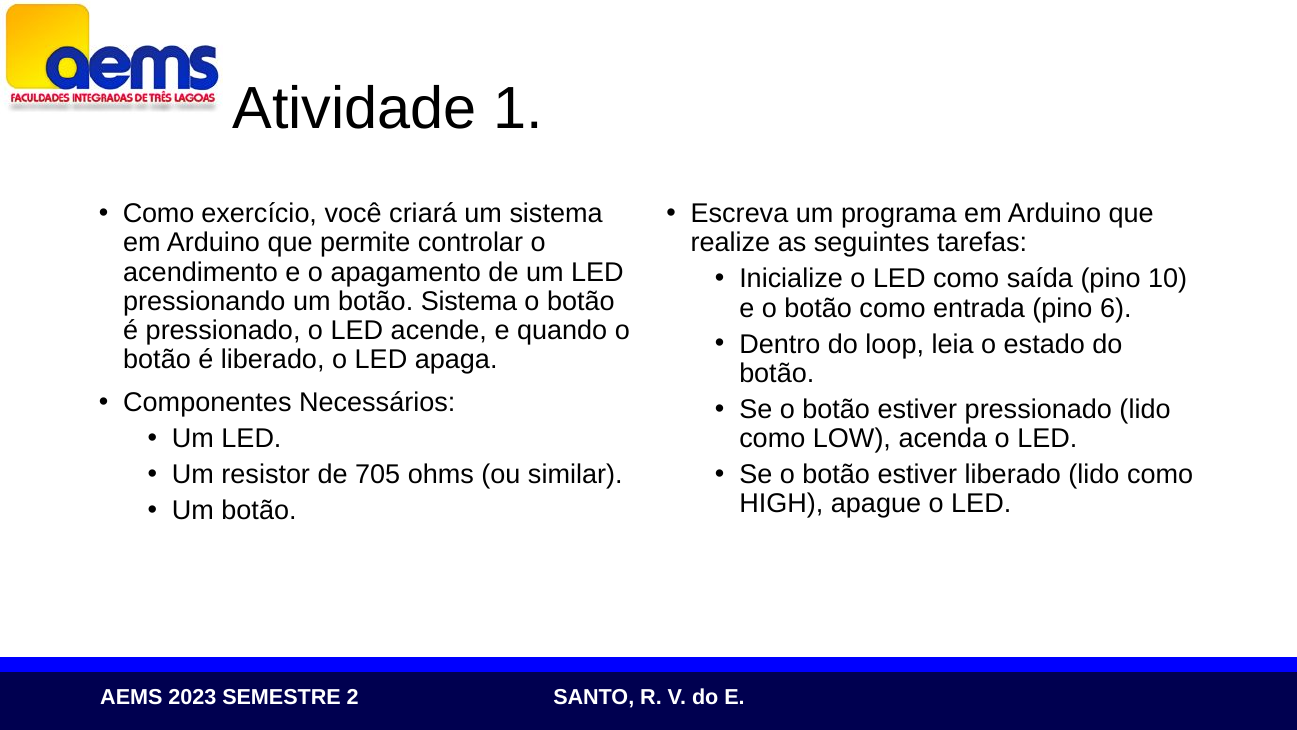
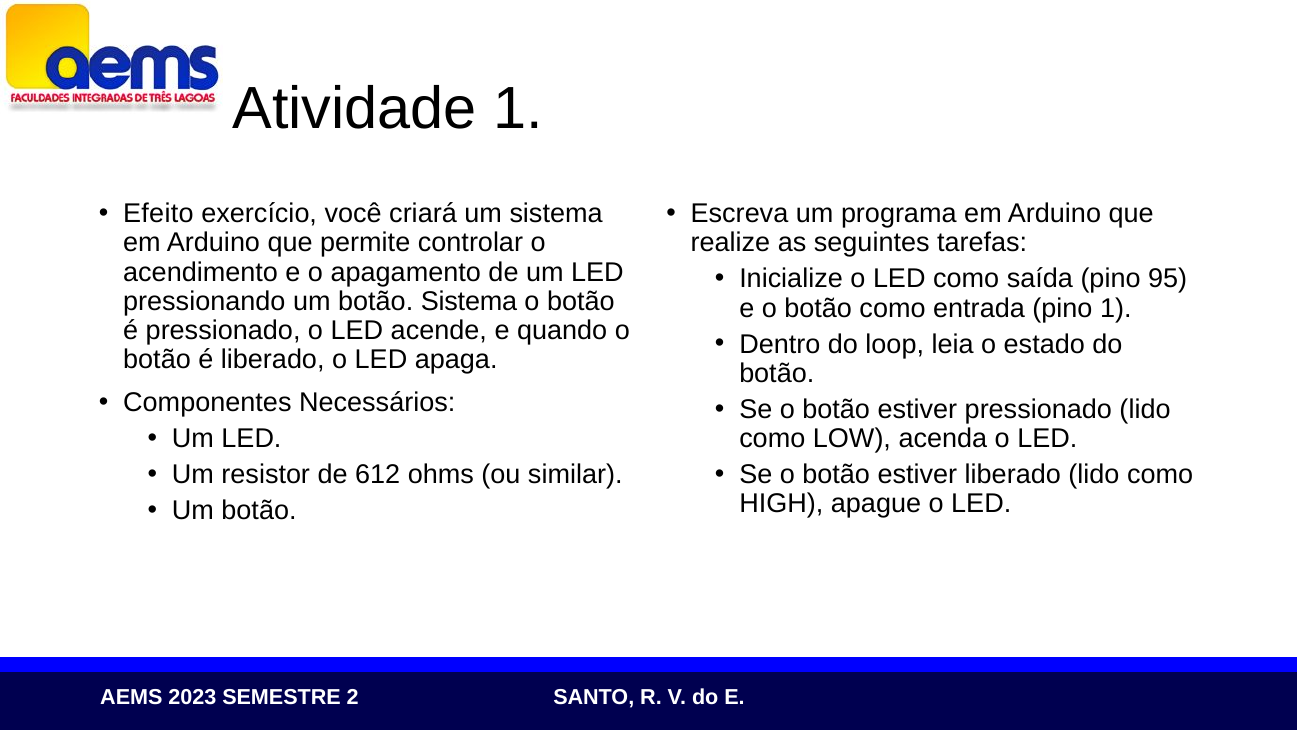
Como at (159, 214): Como -> Efeito
10: 10 -> 95
pino 6: 6 -> 1
705: 705 -> 612
